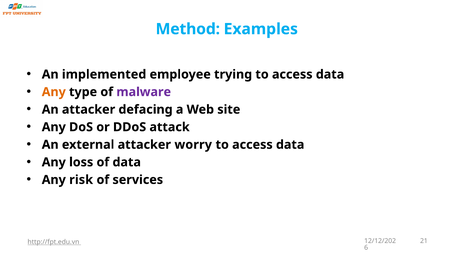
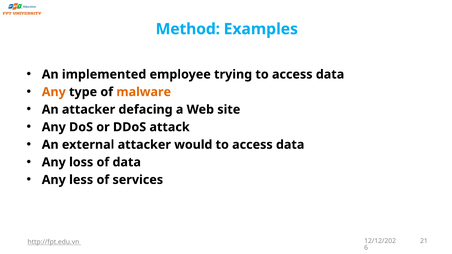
malware colour: purple -> orange
worry: worry -> would
risk: risk -> less
